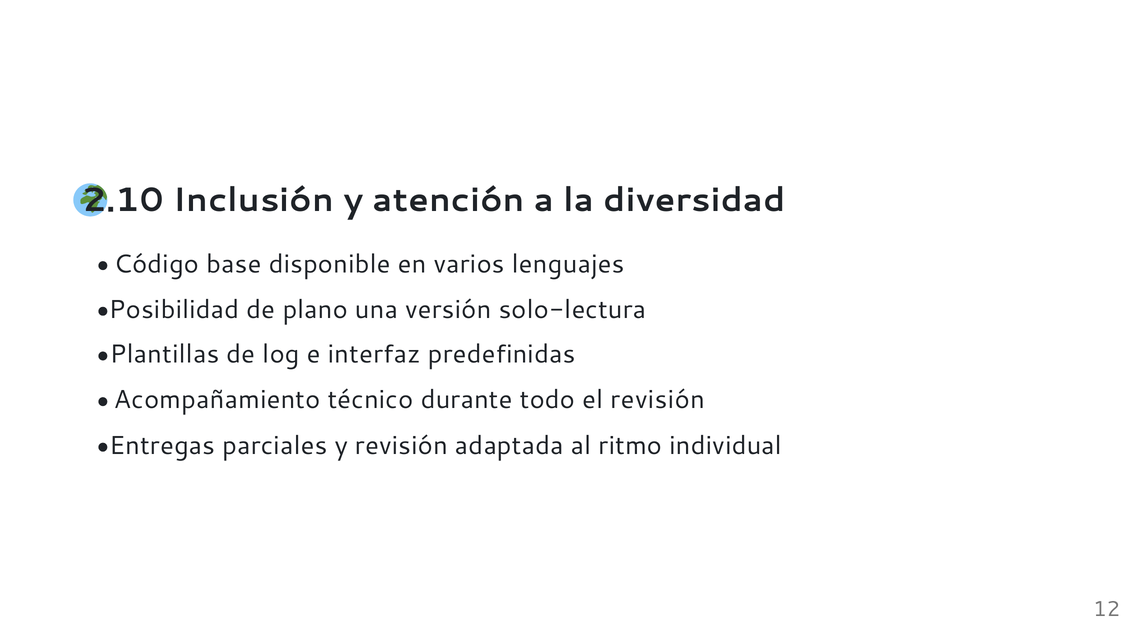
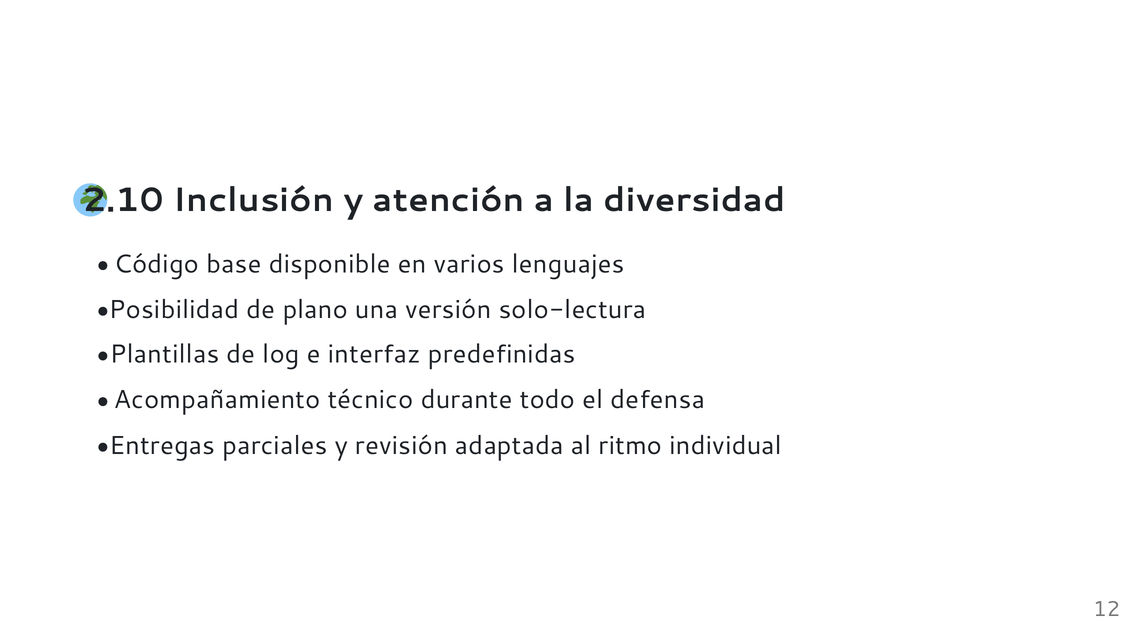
el revisión: revisión -> defensa
